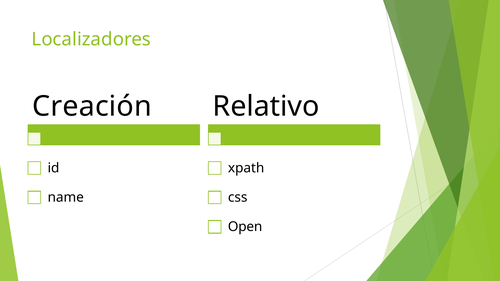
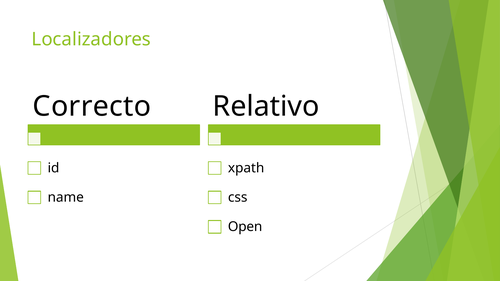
Creación: Creación -> Correcto
